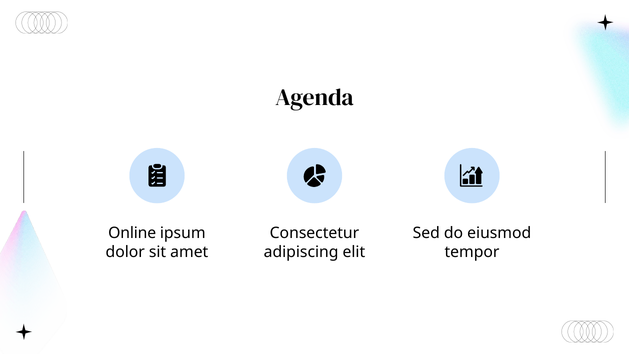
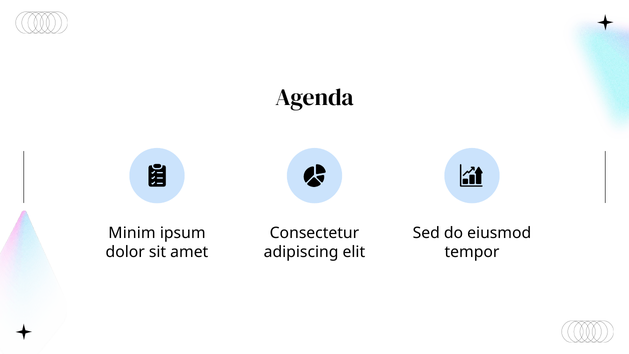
Online: Online -> Minim
